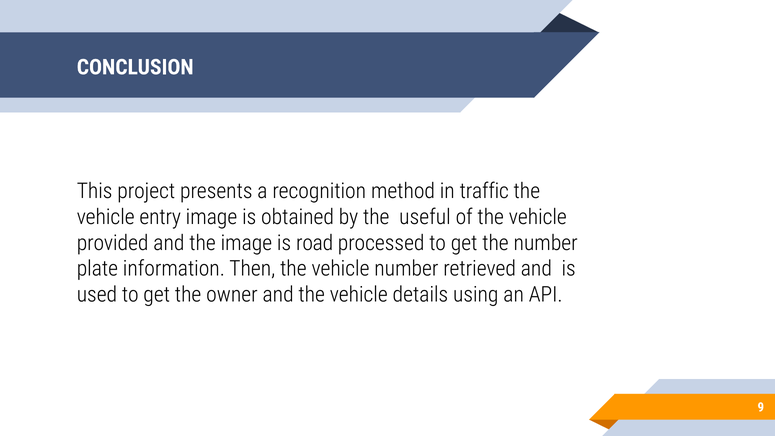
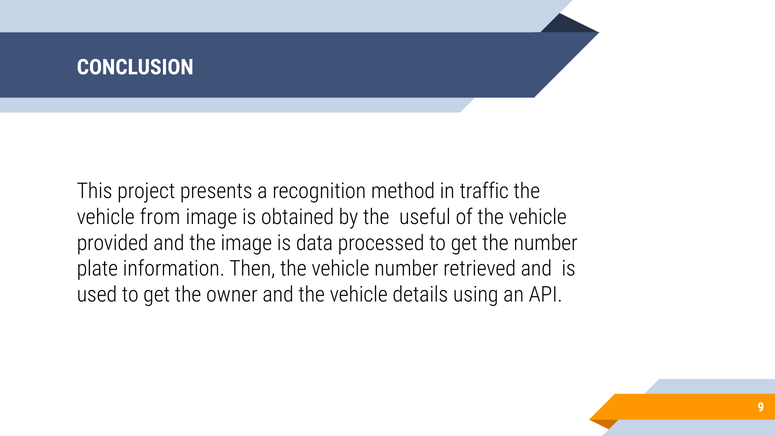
entry: entry -> from
road: road -> data
